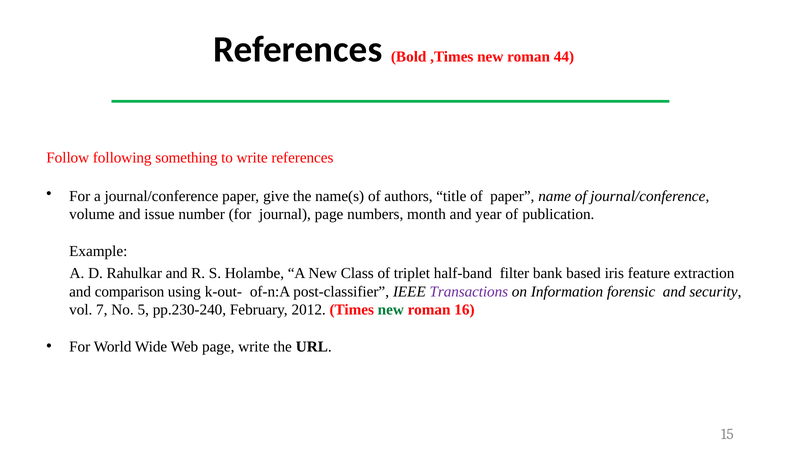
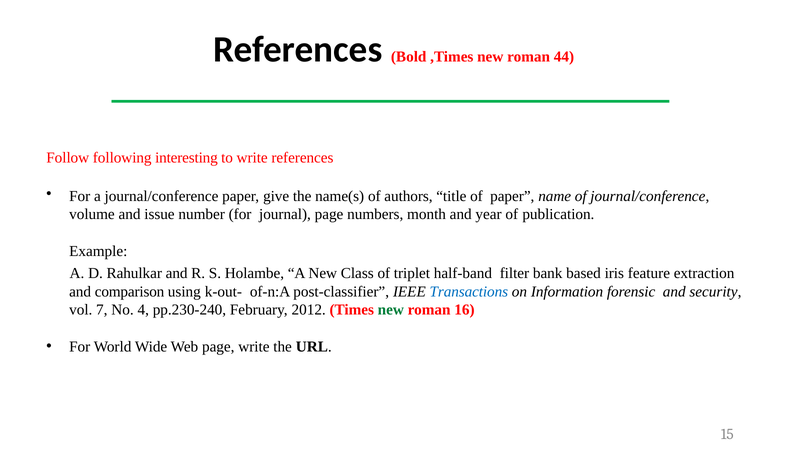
something: something -> interesting
Transactions colour: purple -> blue
5: 5 -> 4
